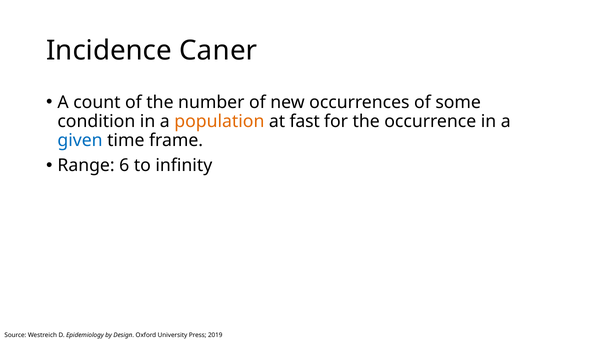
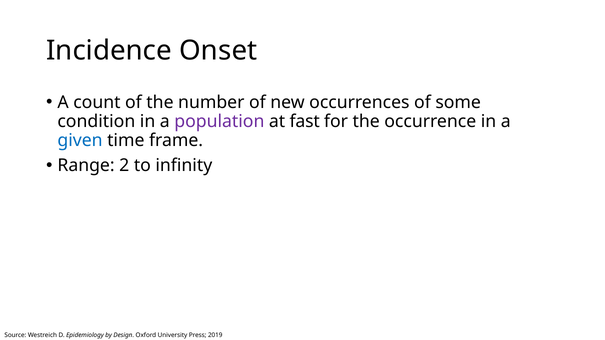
Caner: Caner -> Onset
population colour: orange -> purple
6: 6 -> 2
